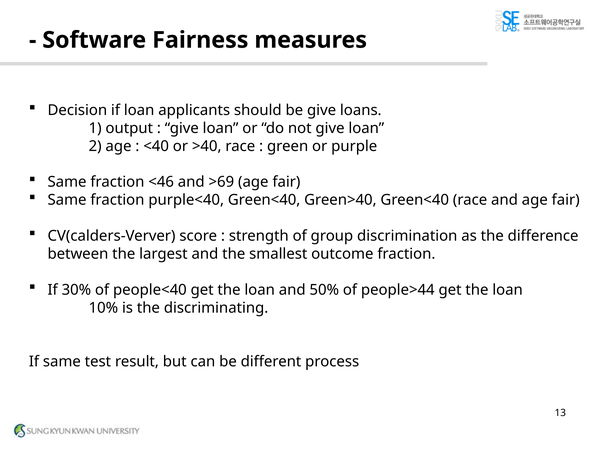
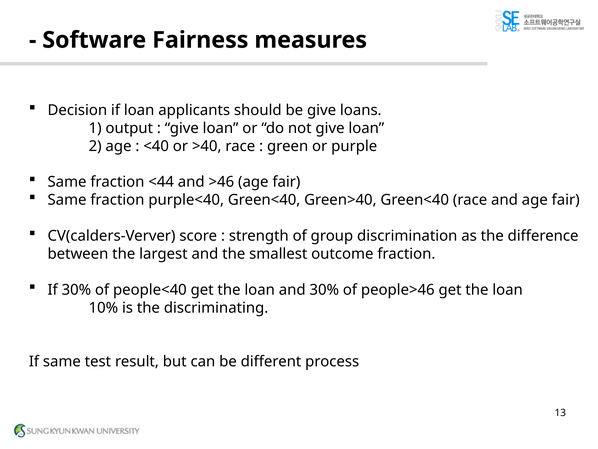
<46: <46 -> <44
>69: >69 -> >46
and 50%: 50% -> 30%
people>44: people>44 -> people>46
